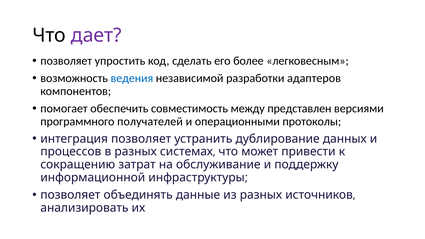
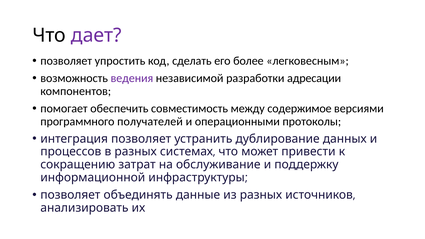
ведения colour: blue -> purple
адаптеров: адаптеров -> адресации
представлен: представлен -> содержимое
